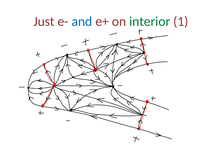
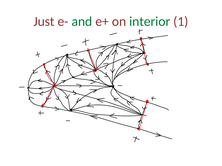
and colour: blue -> green
